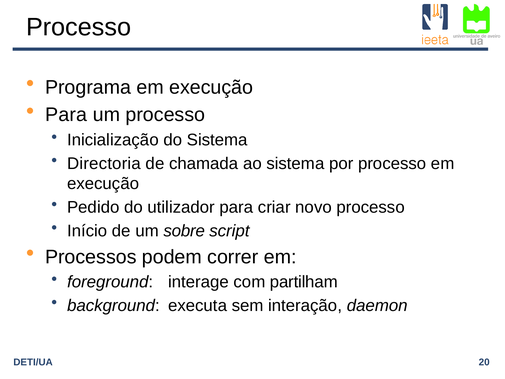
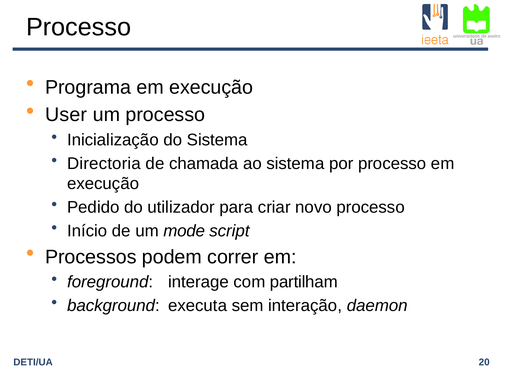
Para at (66, 115): Para -> User
sobre: sobre -> mode
